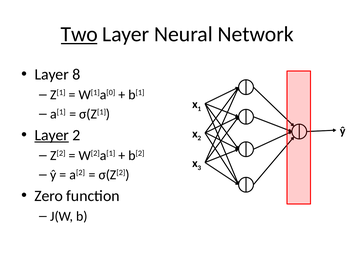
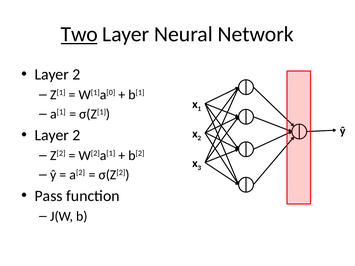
8 at (76, 74): 8 -> 2
Layer at (52, 135) underline: present -> none
Zero: Zero -> Pass
